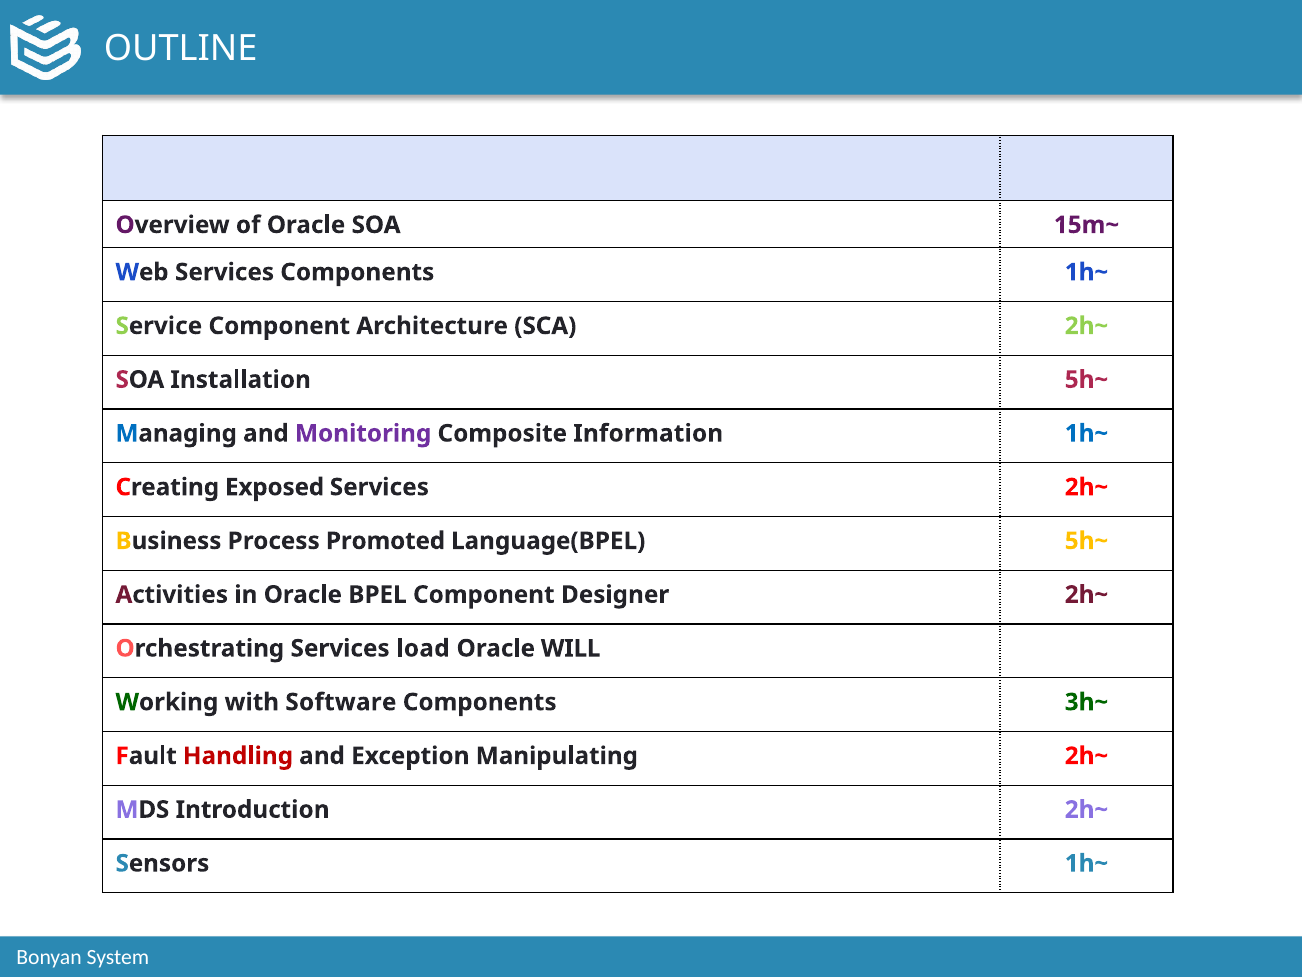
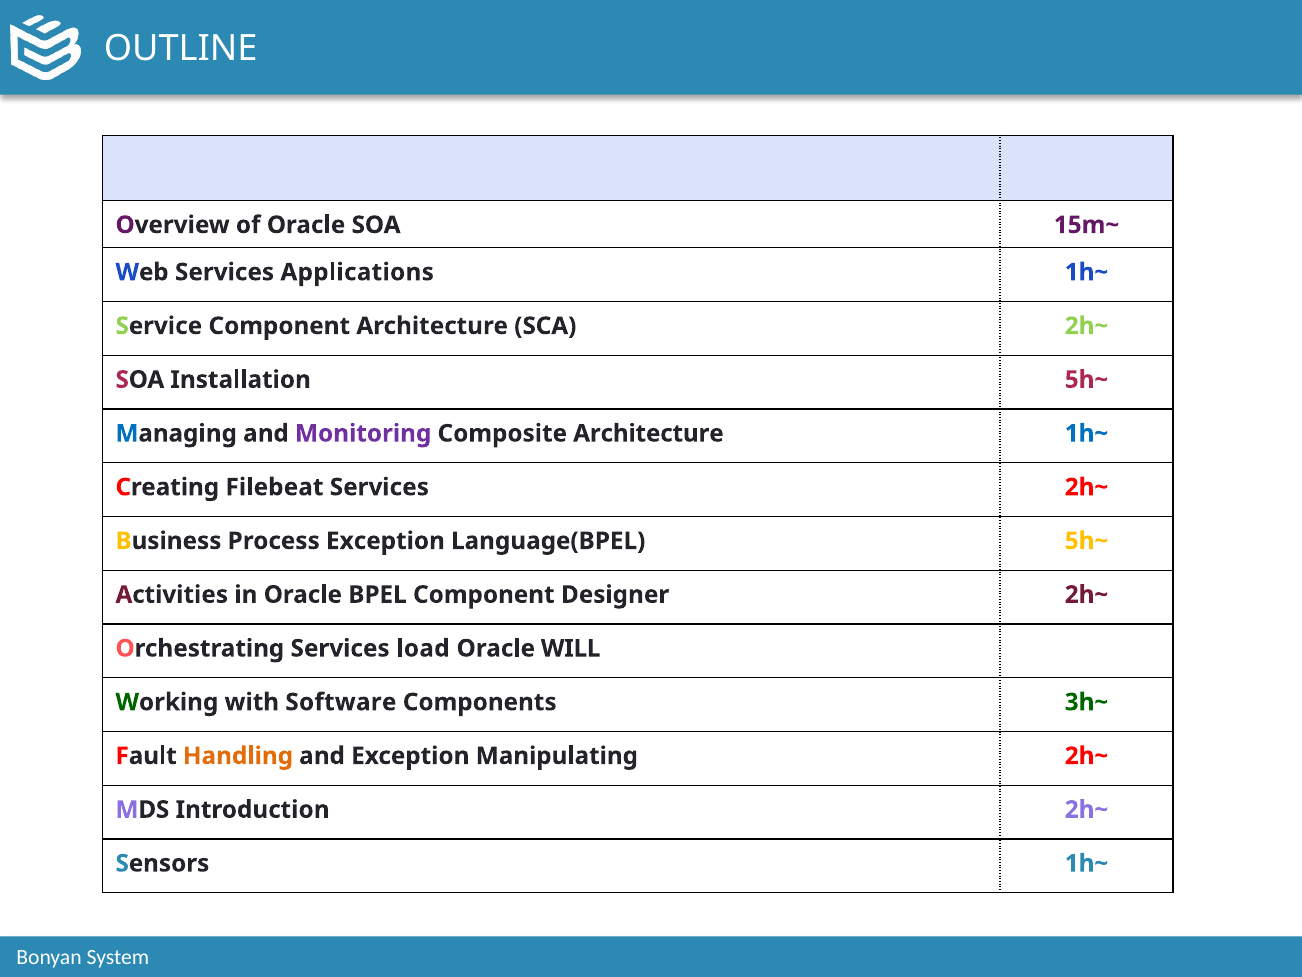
Services Components: Components -> Applications
Composite Information: Information -> Architecture
Exposed: Exposed -> Filebeat
Process Promoted: Promoted -> Exception
Handling colour: red -> orange
